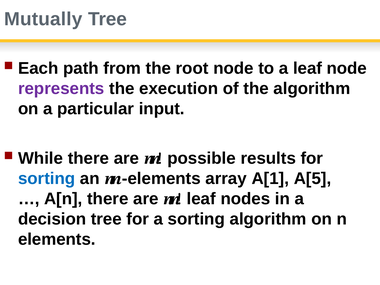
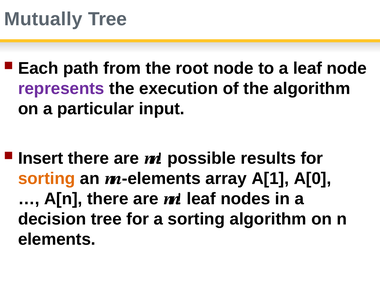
While: While -> Insert
sorting at (47, 179) colour: blue -> orange
A[5: A[5 -> A[0
